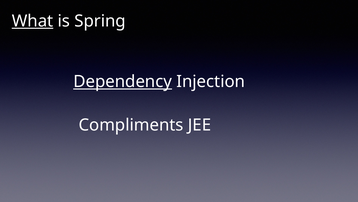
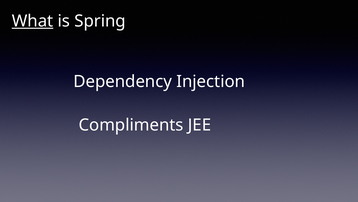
Dependency underline: present -> none
